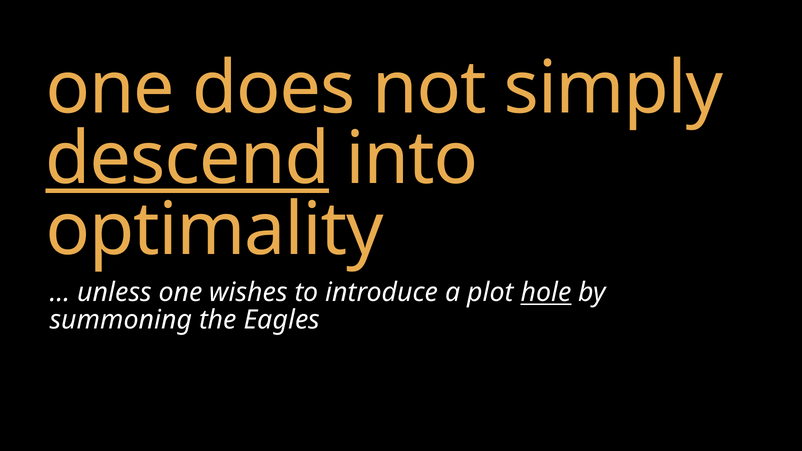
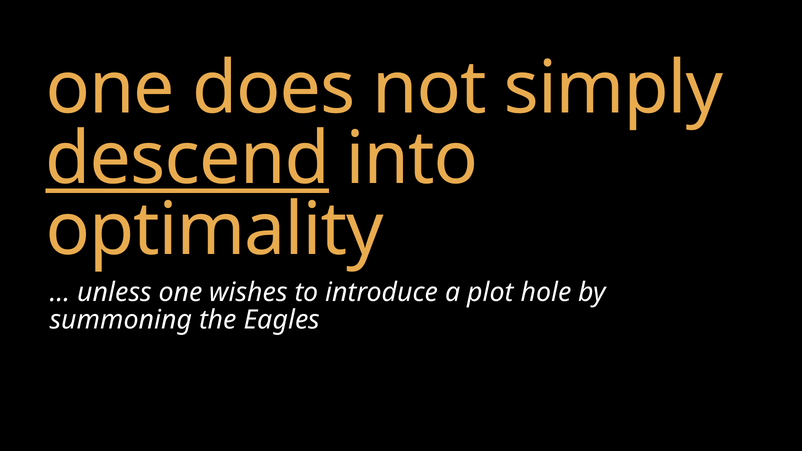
hole underline: present -> none
